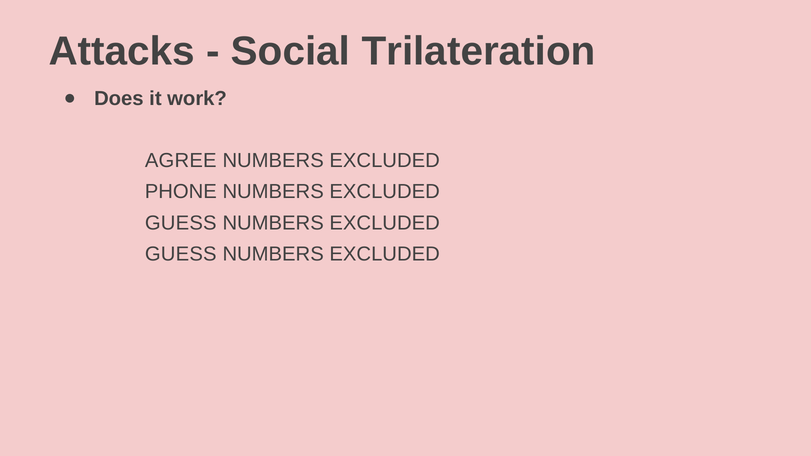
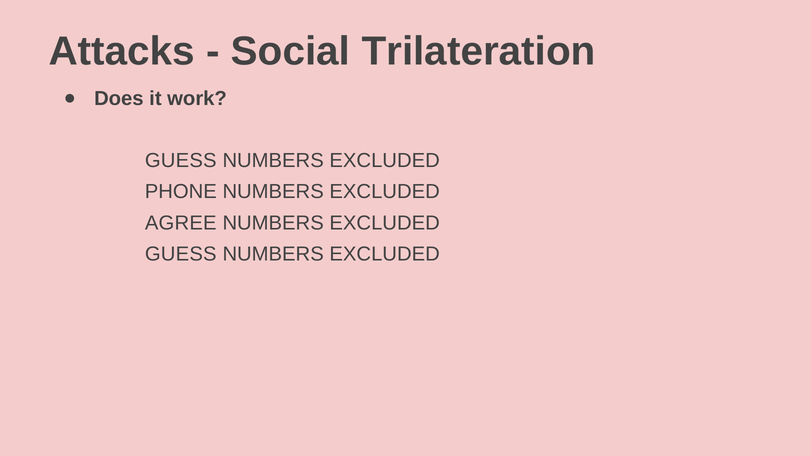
AGREE at (181, 161): AGREE -> GUESS
GUESS at (181, 223): GUESS -> AGREE
